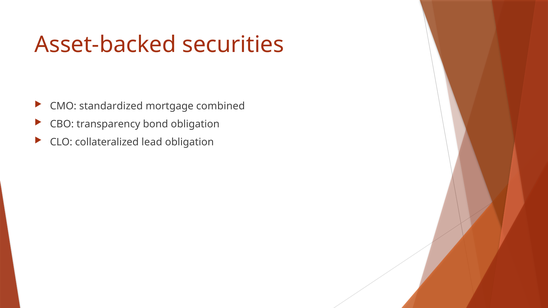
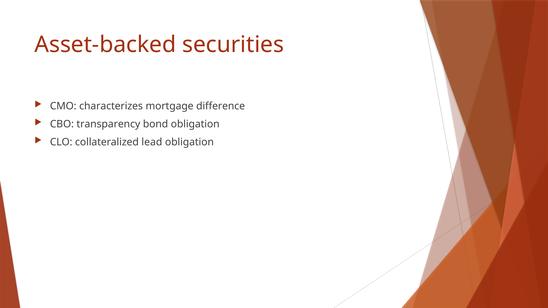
standardized: standardized -> characterizes
combined: combined -> difference
